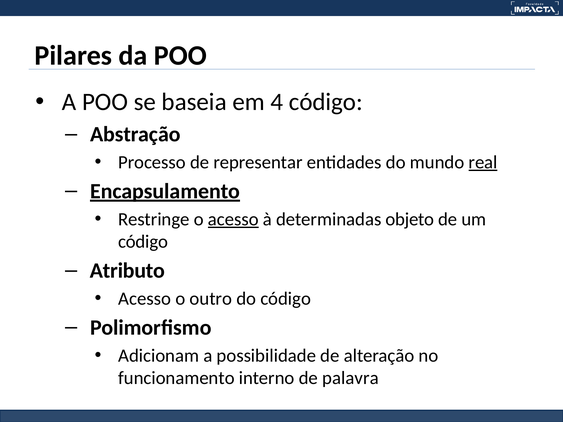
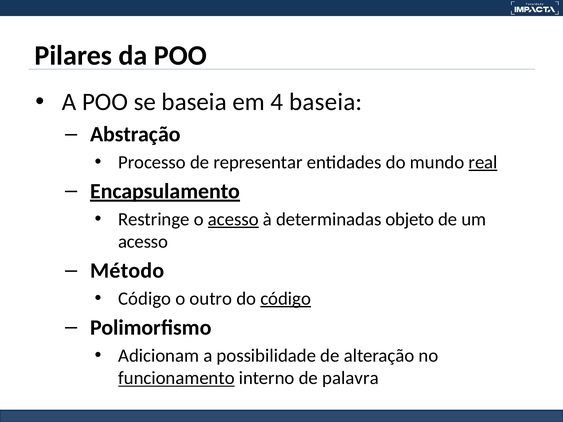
4 código: código -> baseia
código at (143, 242): código -> acesso
Atributo: Atributo -> Método
Acesso at (145, 299): Acesso -> Código
código at (286, 299) underline: none -> present
funcionamento underline: none -> present
